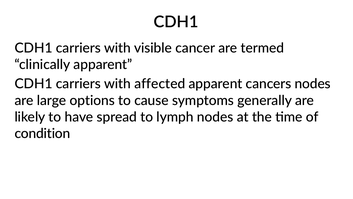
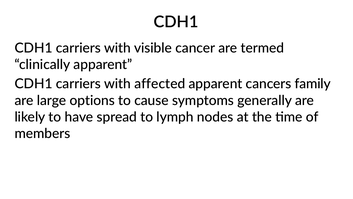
cancers nodes: nodes -> family
condition: condition -> members
